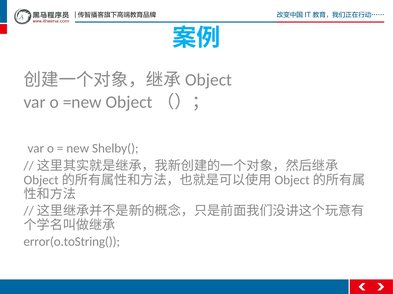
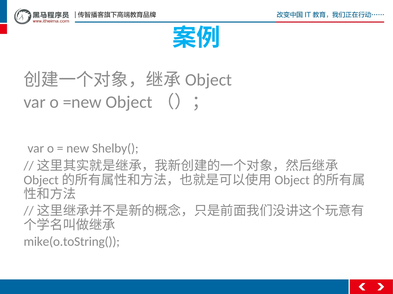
error(o.toString(: error(o.toString( -> mike(o.toString(
